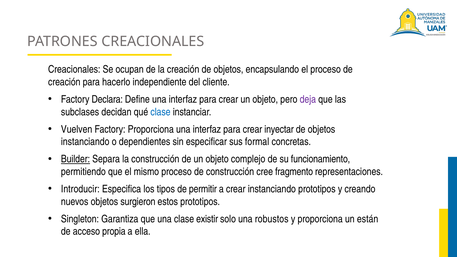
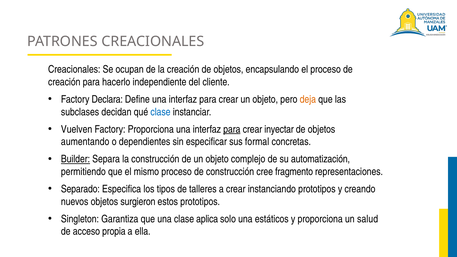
deja colour: purple -> orange
para at (232, 129) underline: none -> present
instanciando at (85, 142): instanciando -> aumentando
funcionamiento: funcionamiento -> automatización
Introducir: Introducir -> Separado
permitir: permitir -> talleres
existir: existir -> aplica
robustos: robustos -> estáticos
están: están -> salud
